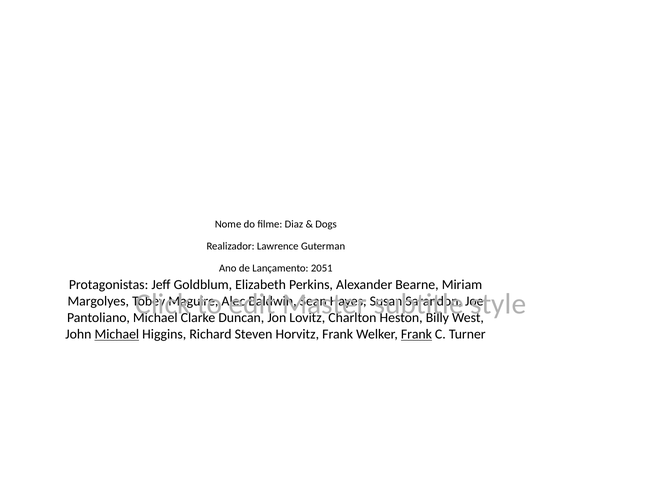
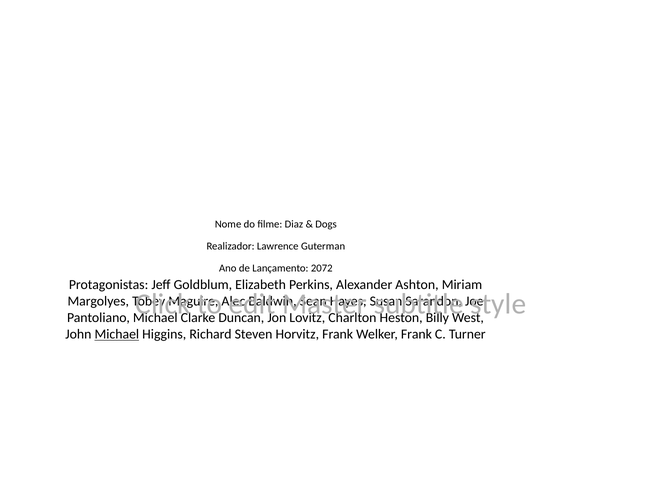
2051: 2051 -> 2072
Bearne: Bearne -> Ashton
Frank at (416, 335) underline: present -> none
